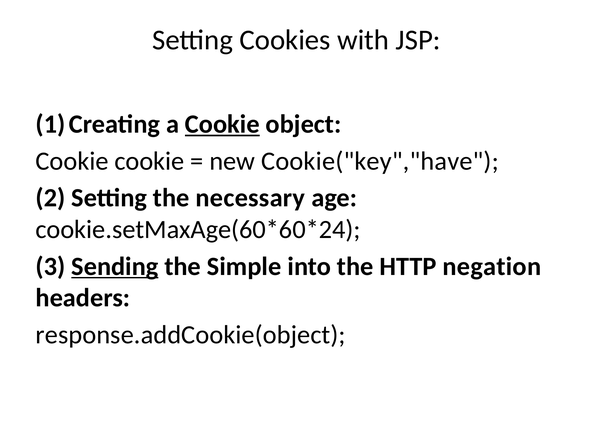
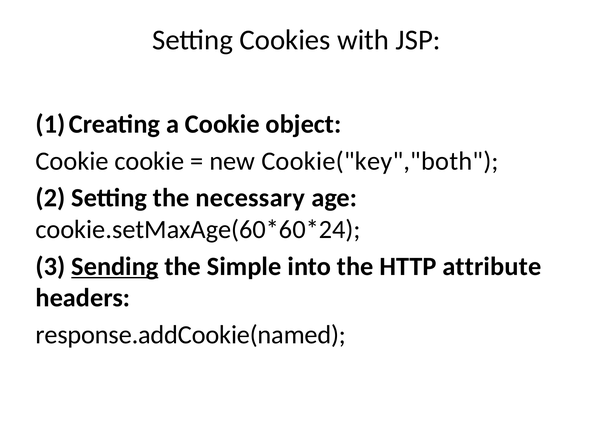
Cookie at (222, 124) underline: present -> none
Cookie("key","have: Cookie("key","have -> Cookie("key","both
negation: negation -> attribute
response.addCookie(object: response.addCookie(object -> response.addCookie(named
